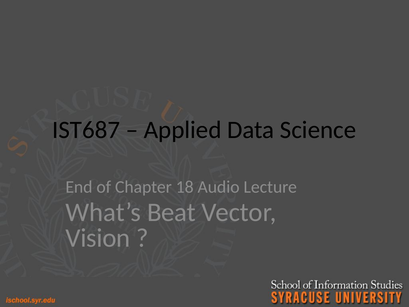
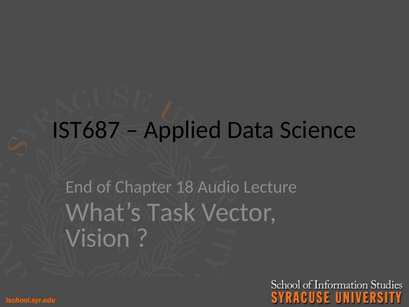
Beat: Beat -> Task
